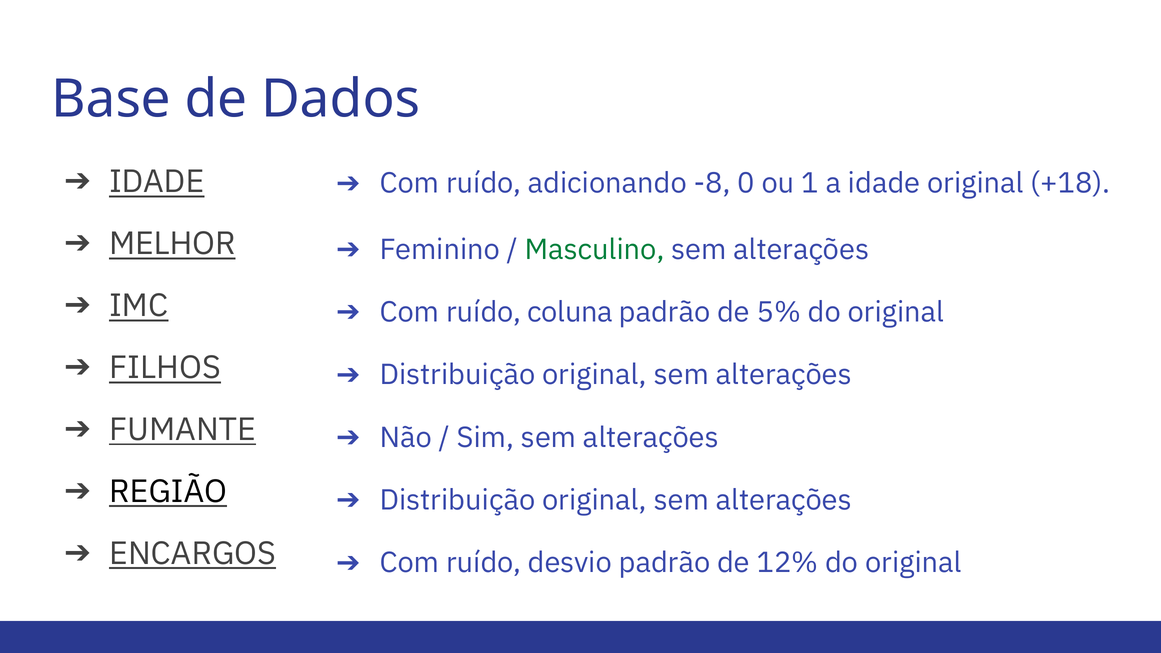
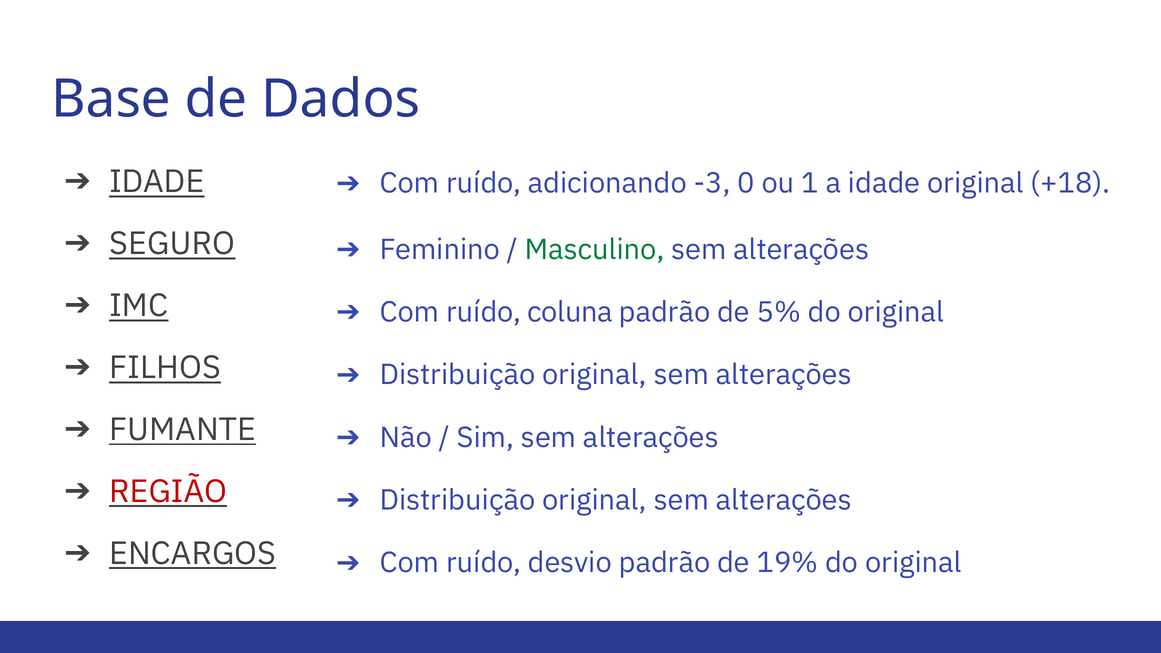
-8: -8 -> -3
MELHOR: MELHOR -> SEGURO
REGIÃO colour: black -> red
12%: 12% -> 19%
